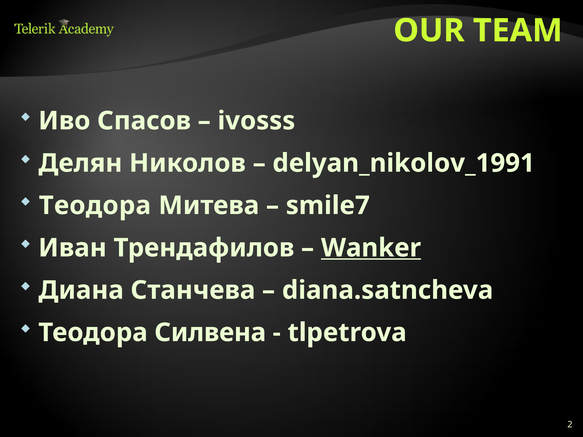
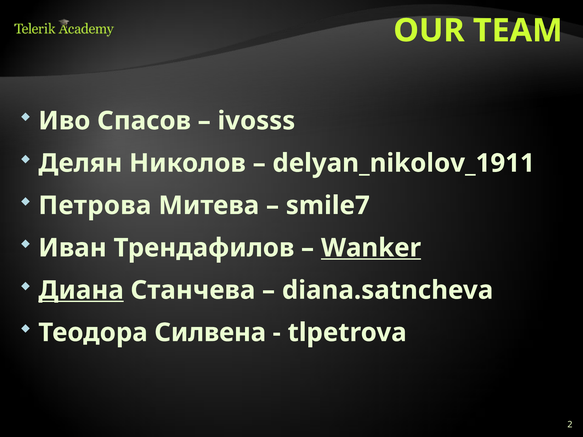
delyan_nikolov_1991: delyan_nikolov_1991 -> delyan_nikolov_1911
Теодора at (95, 206): Теодора -> Петрова
Диана underline: none -> present
